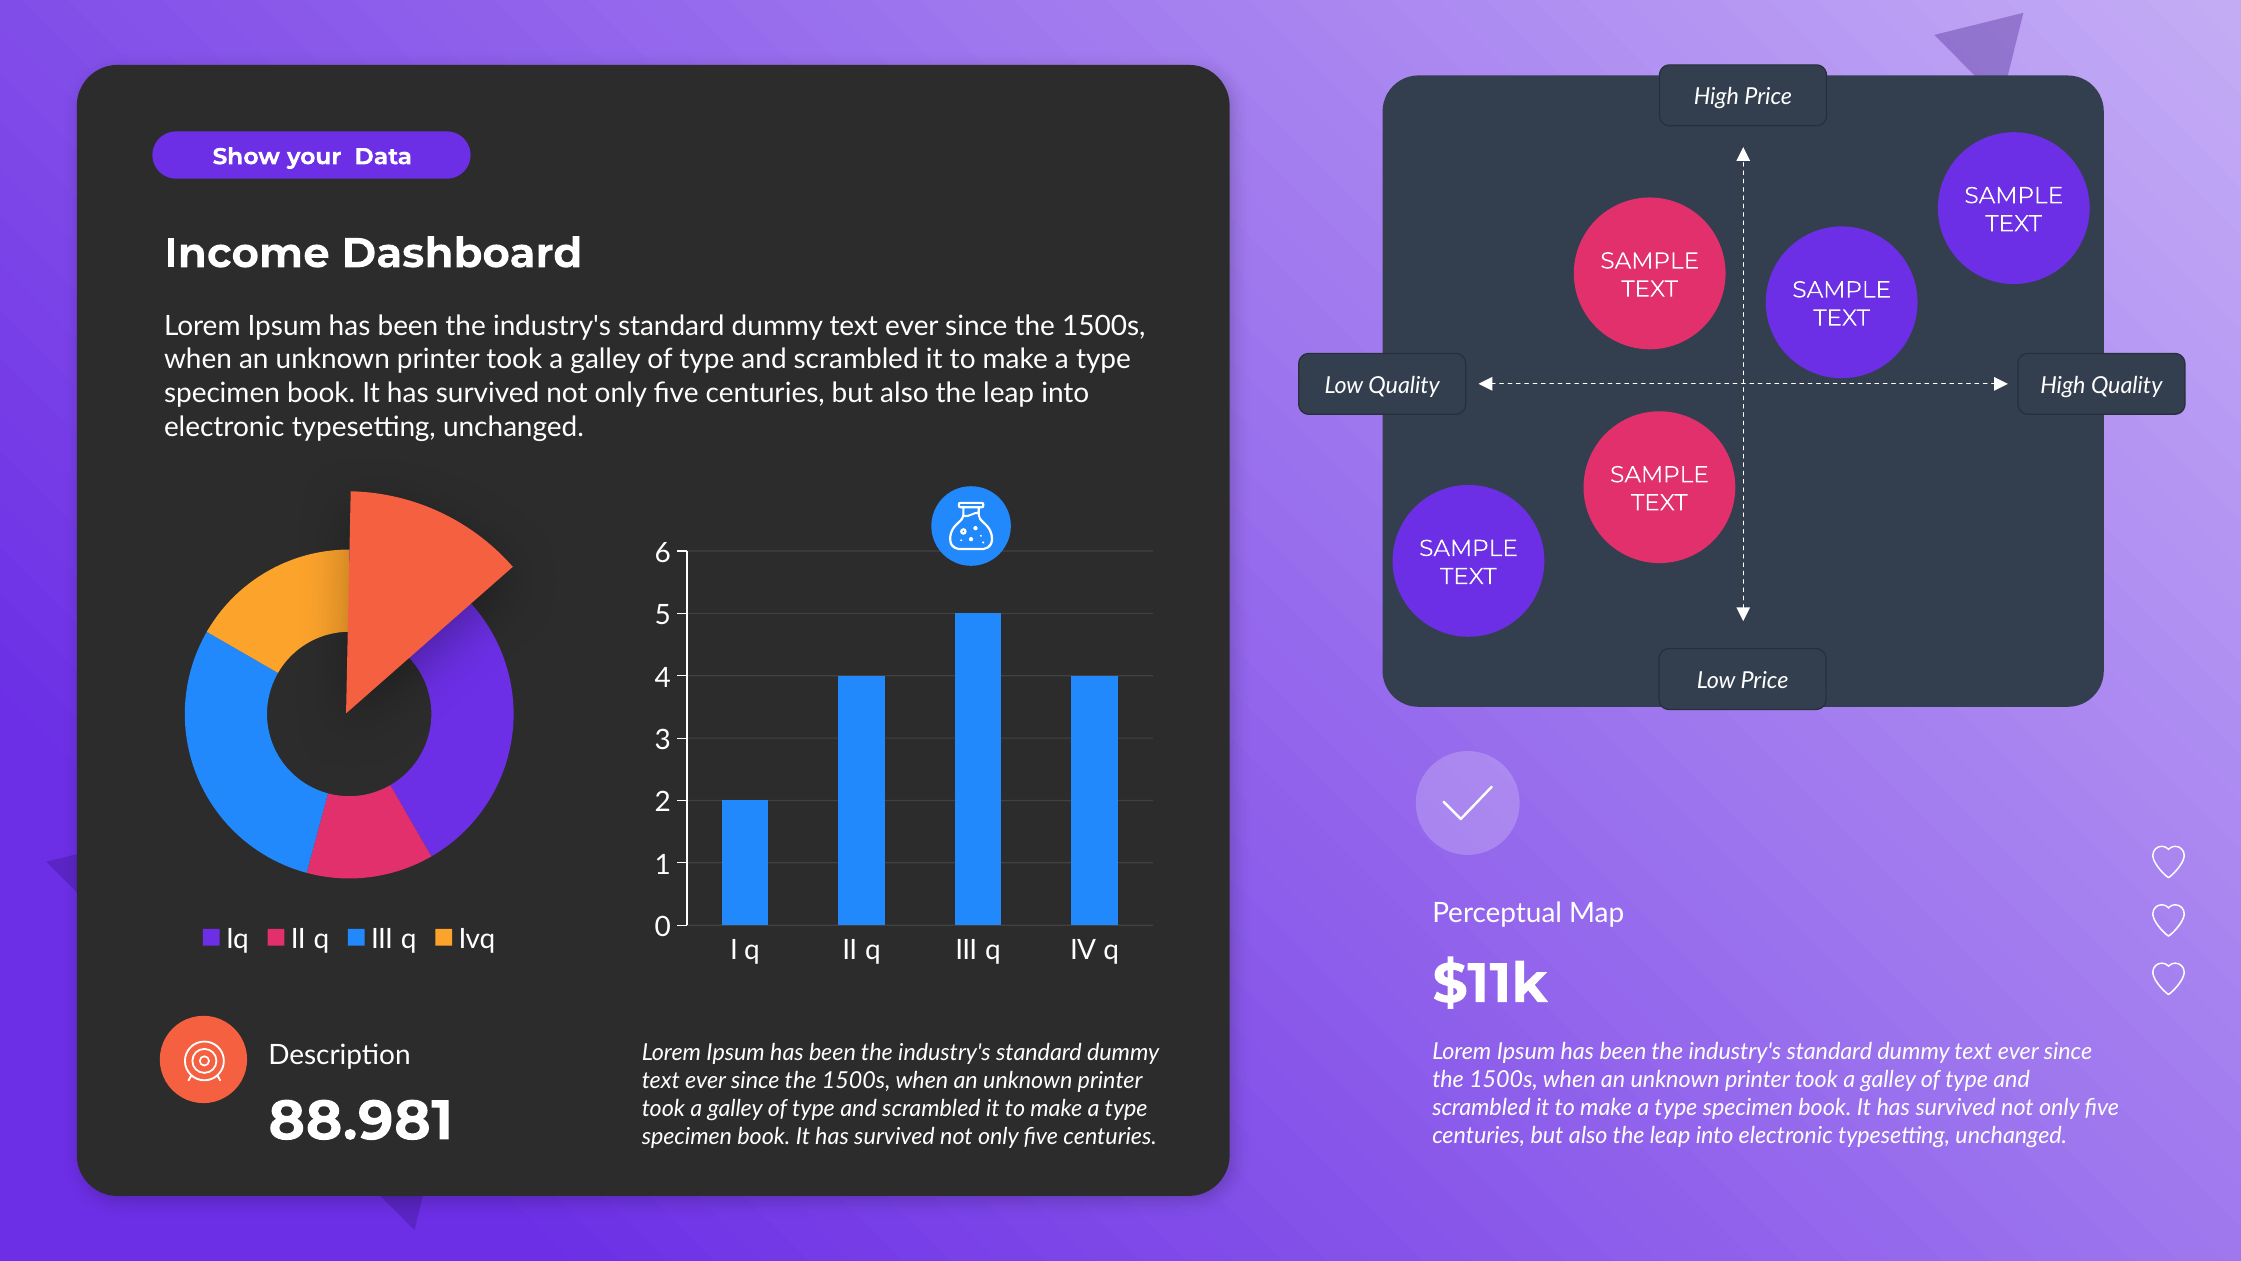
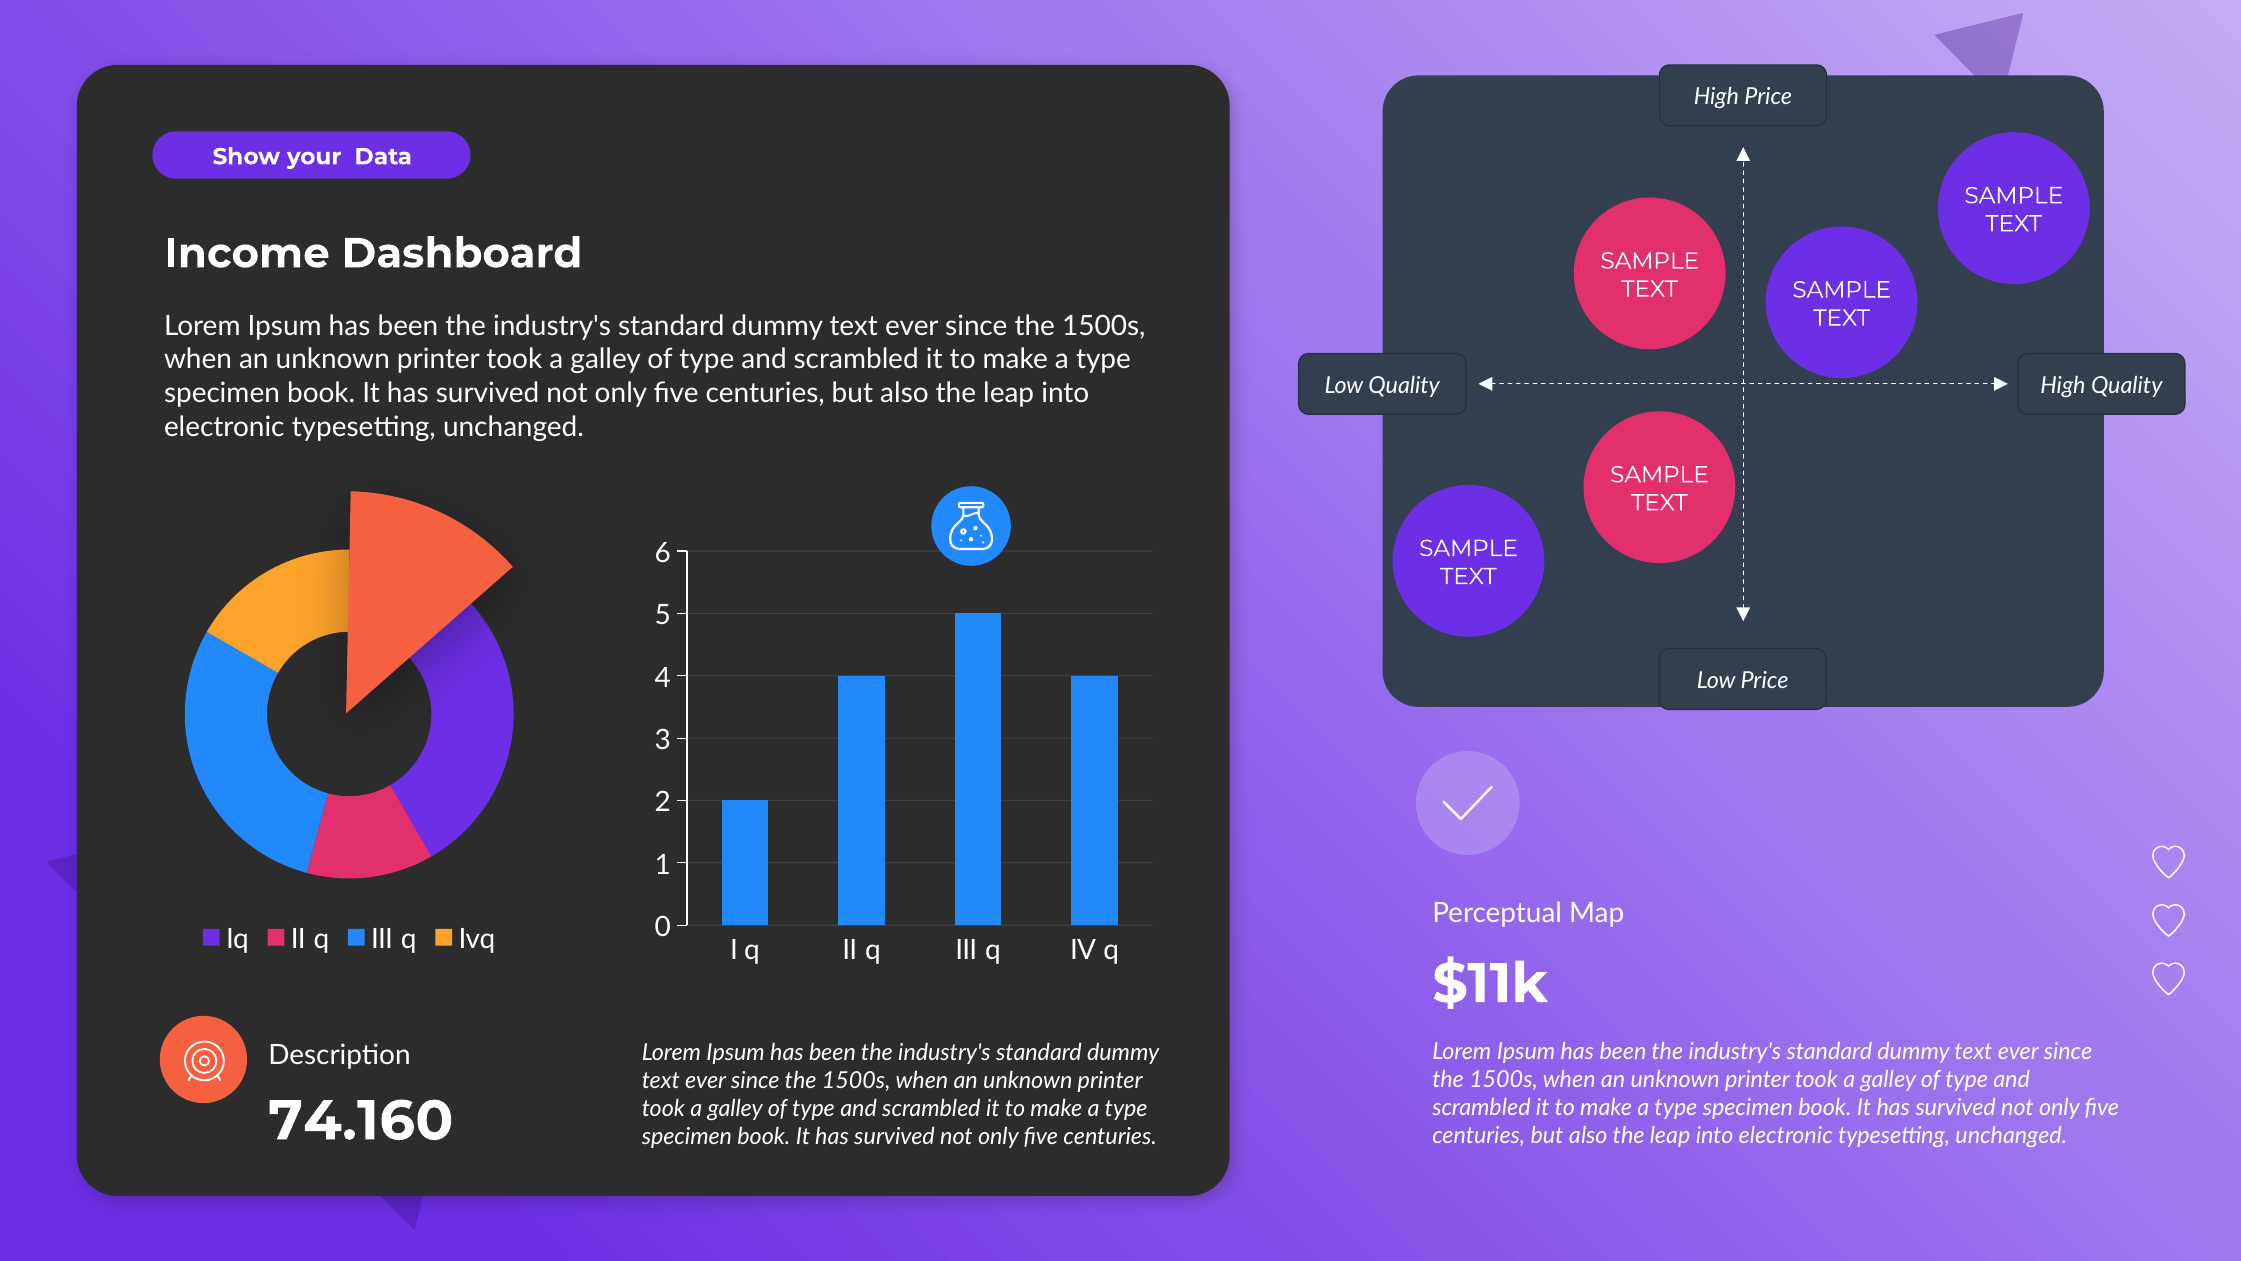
88.981: 88.981 -> 74.160
